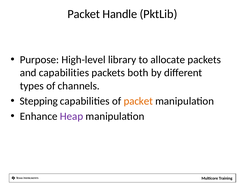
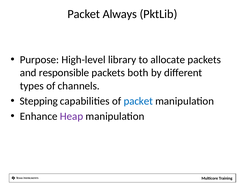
Handle: Handle -> Always
and capabilities: capabilities -> responsible
packet at (138, 101) colour: orange -> blue
